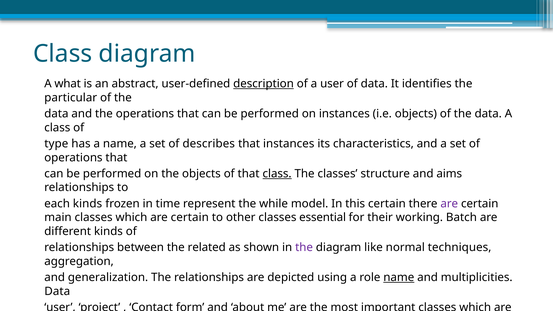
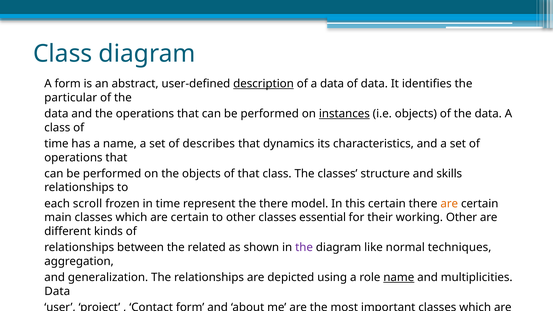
A what: what -> form
a user: user -> data
instances at (344, 114) underline: none -> present
type at (56, 144): type -> time
that instances: instances -> dynamics
class at (277, 174) underline: present -> none
aims: aims -> skills
each kinds: kinds -> scroll
the while: while -> there
are at (449, 204) colour: purple -> orange
working Batch: Batch -> Other
